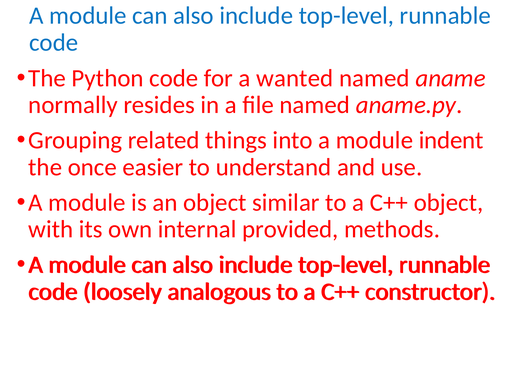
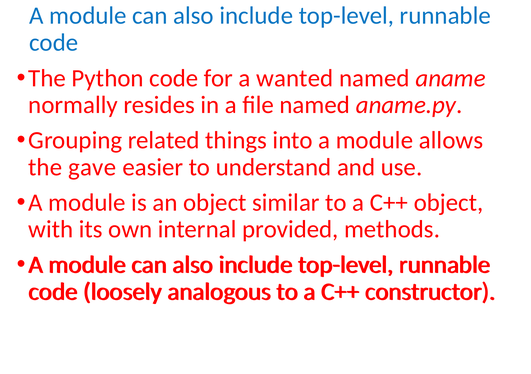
indent: indent -> allows
once: once -> gave
